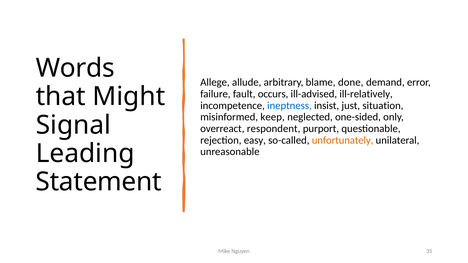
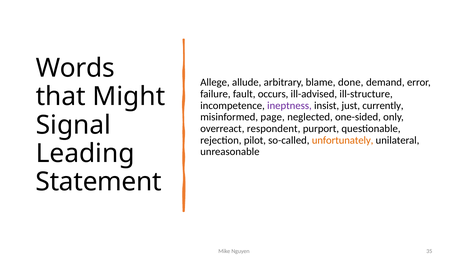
ill-relatively: ill-relatively -> ill-structure
ineptness colour: blue -> purple
situation: situation -> currently
keep: keep -> page
easy: easy -> pilot
